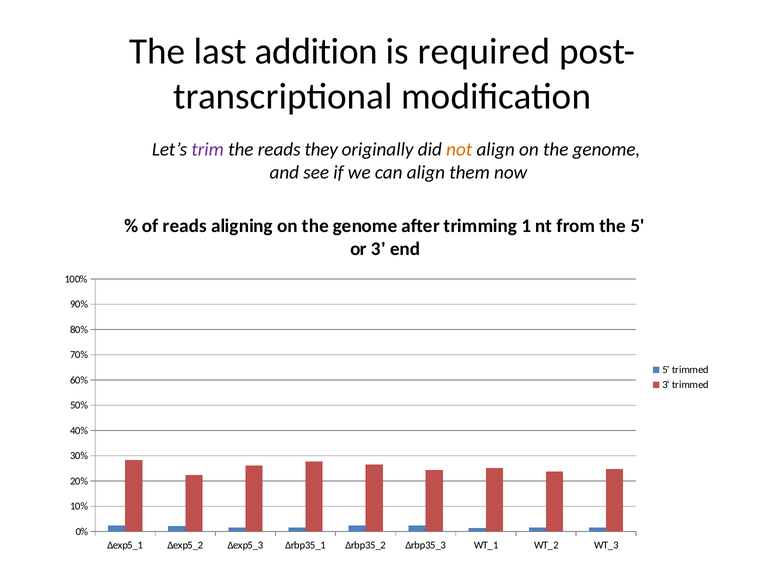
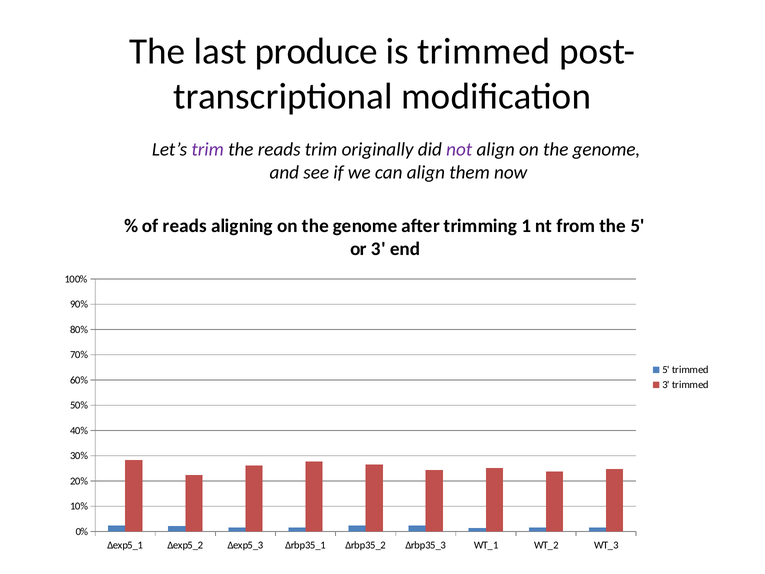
addition: addition -> produce
is required: required -> trimmed
reads they: they -> trim
not colour: orange -> purple
